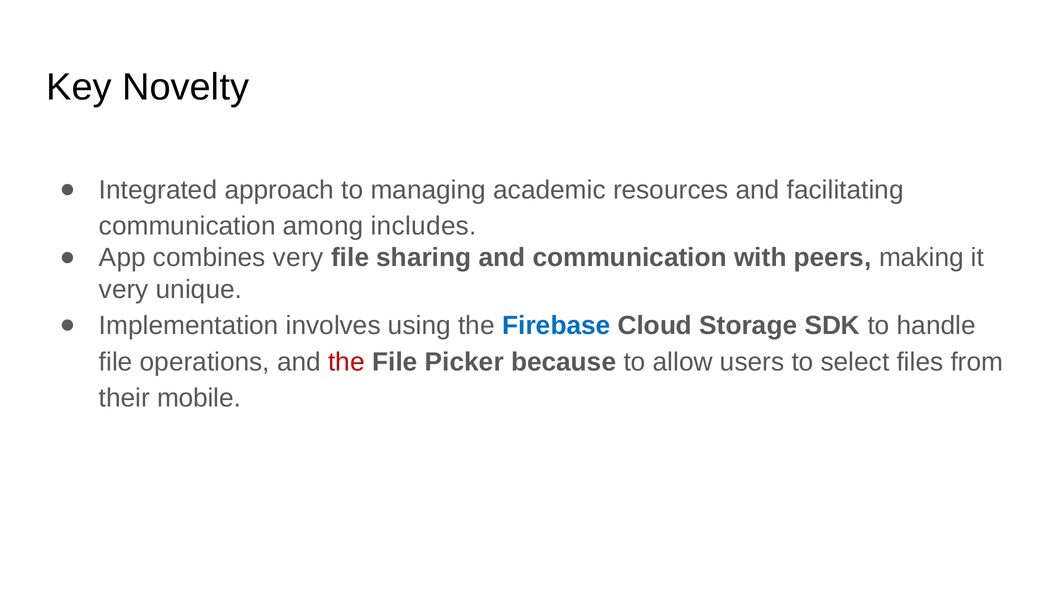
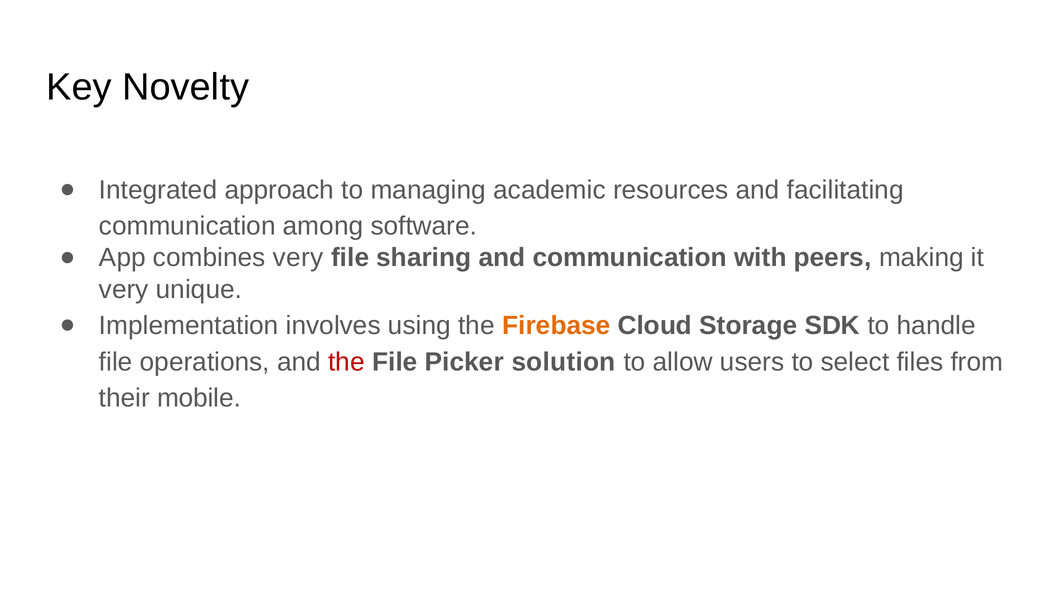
includes: includes -> software
Firebase colour: blue -> orange
because: because -> solution
